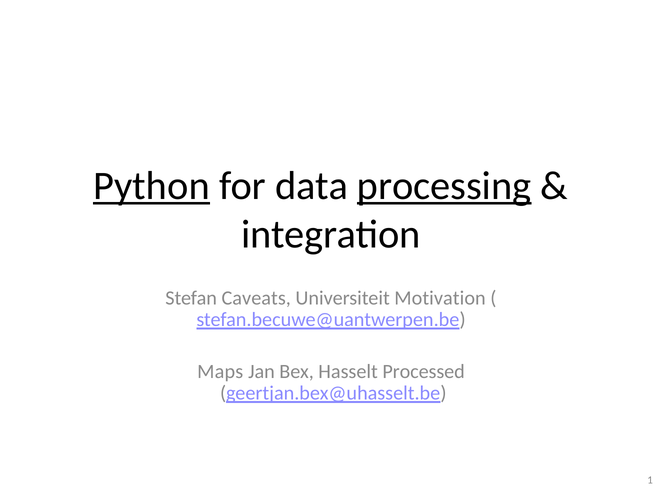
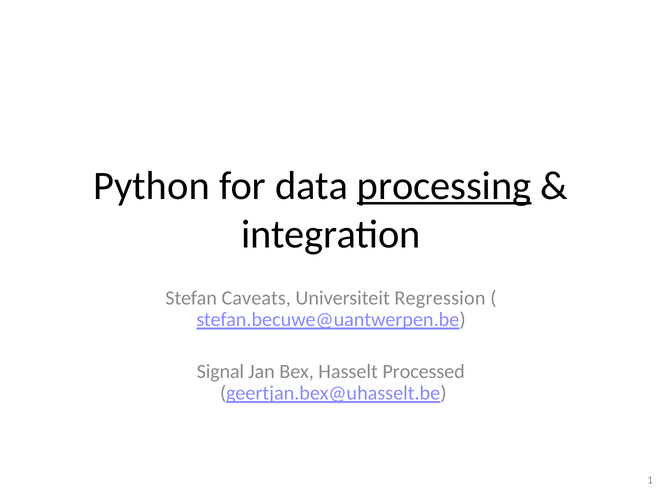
Python underline: present -> none
Motivation: Motivation -> Regression
Maps: Maps -> Signal
